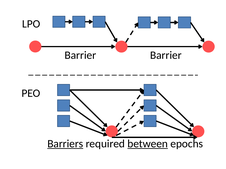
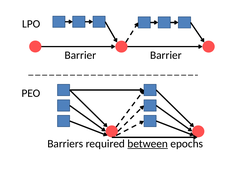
Barriers underline: present -> none
